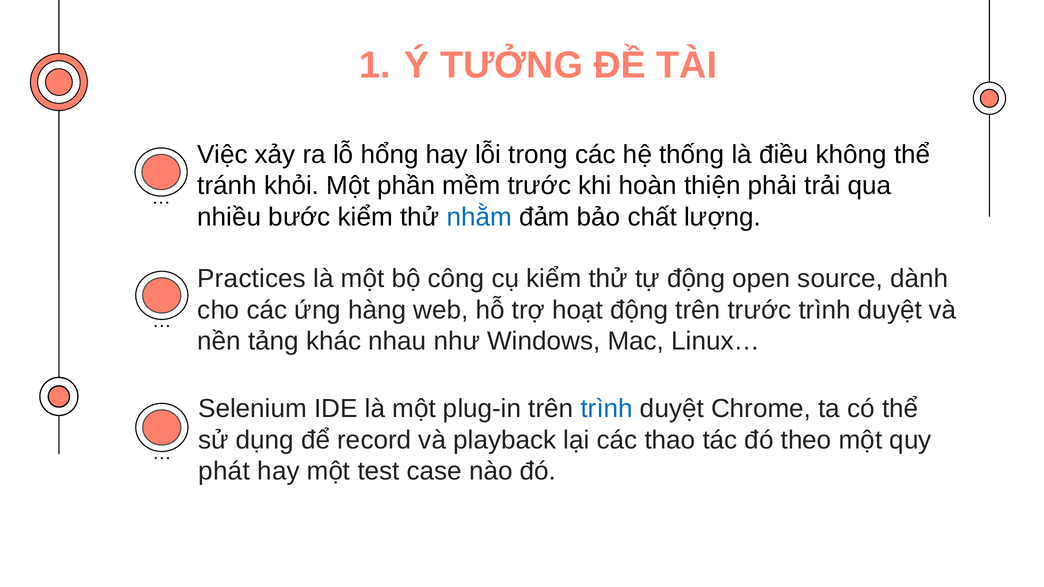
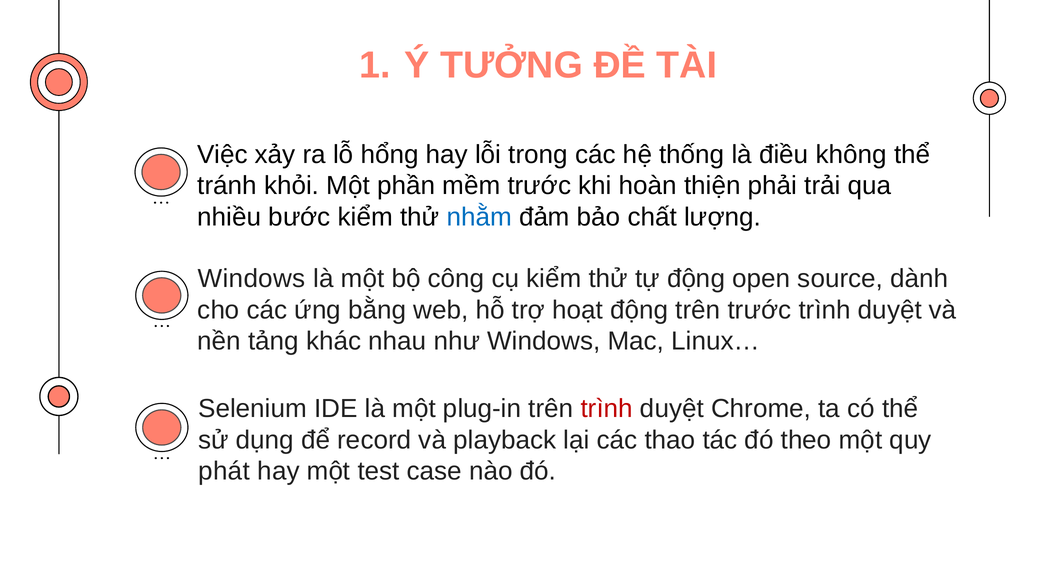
Practices at (252, 279): Practices -> Windows
hàng: hàng -> bằng
trình at (607, 409) colour: blue -> red
